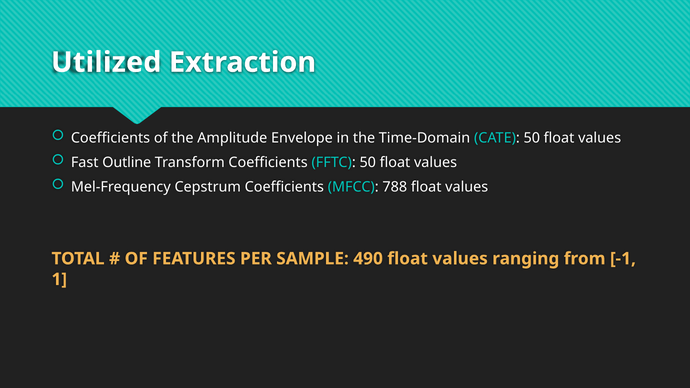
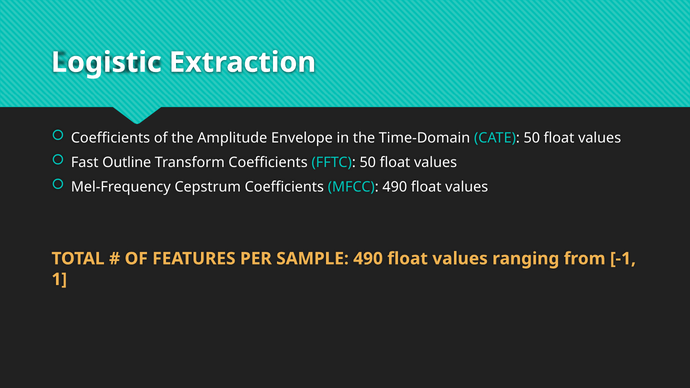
Utilized: Utilized -> Logistic
MFCC 788: 788 -> 490
